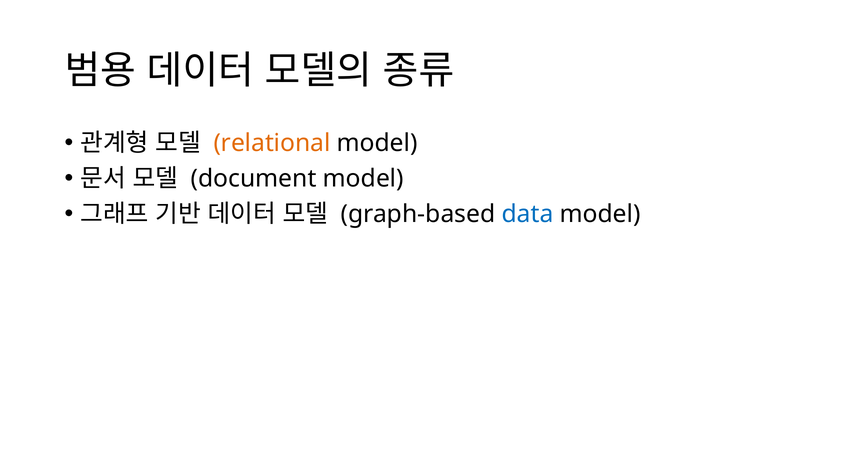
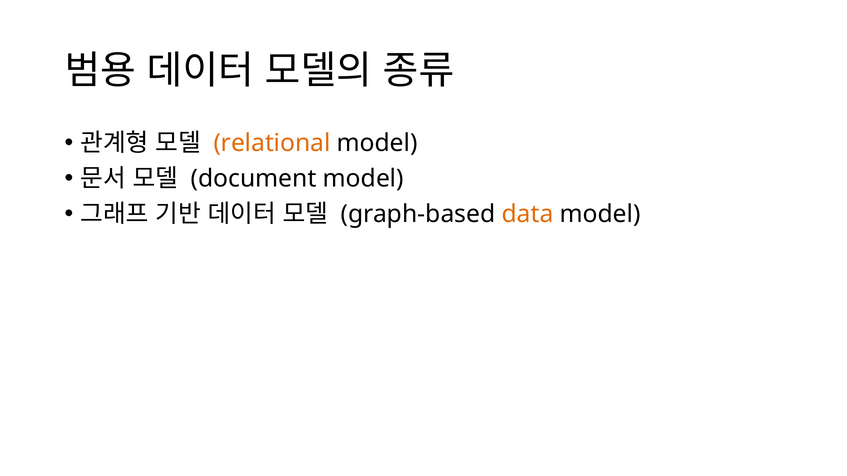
data colour: blue -> orange
